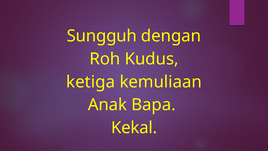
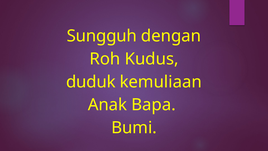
ketiga: ketiga -> duduk
Kekal: Kekal -> Bumi
